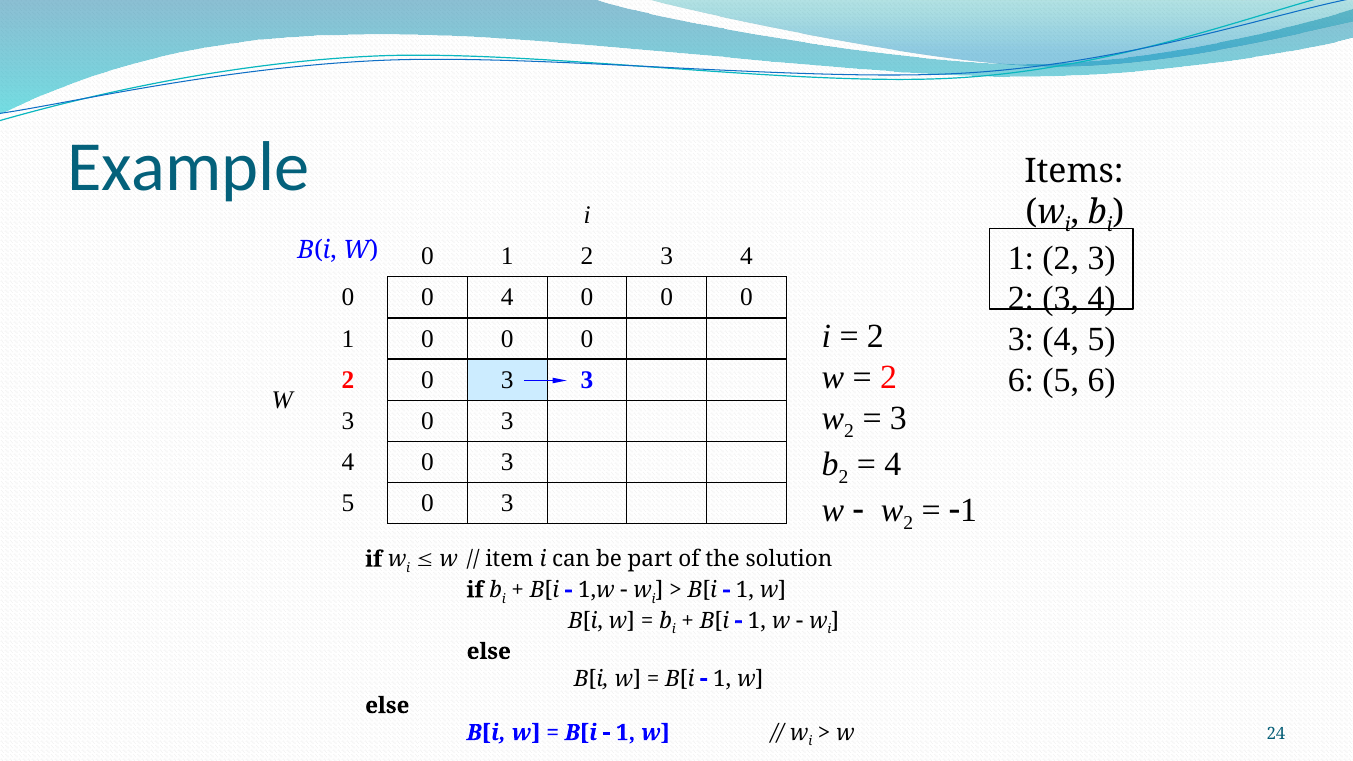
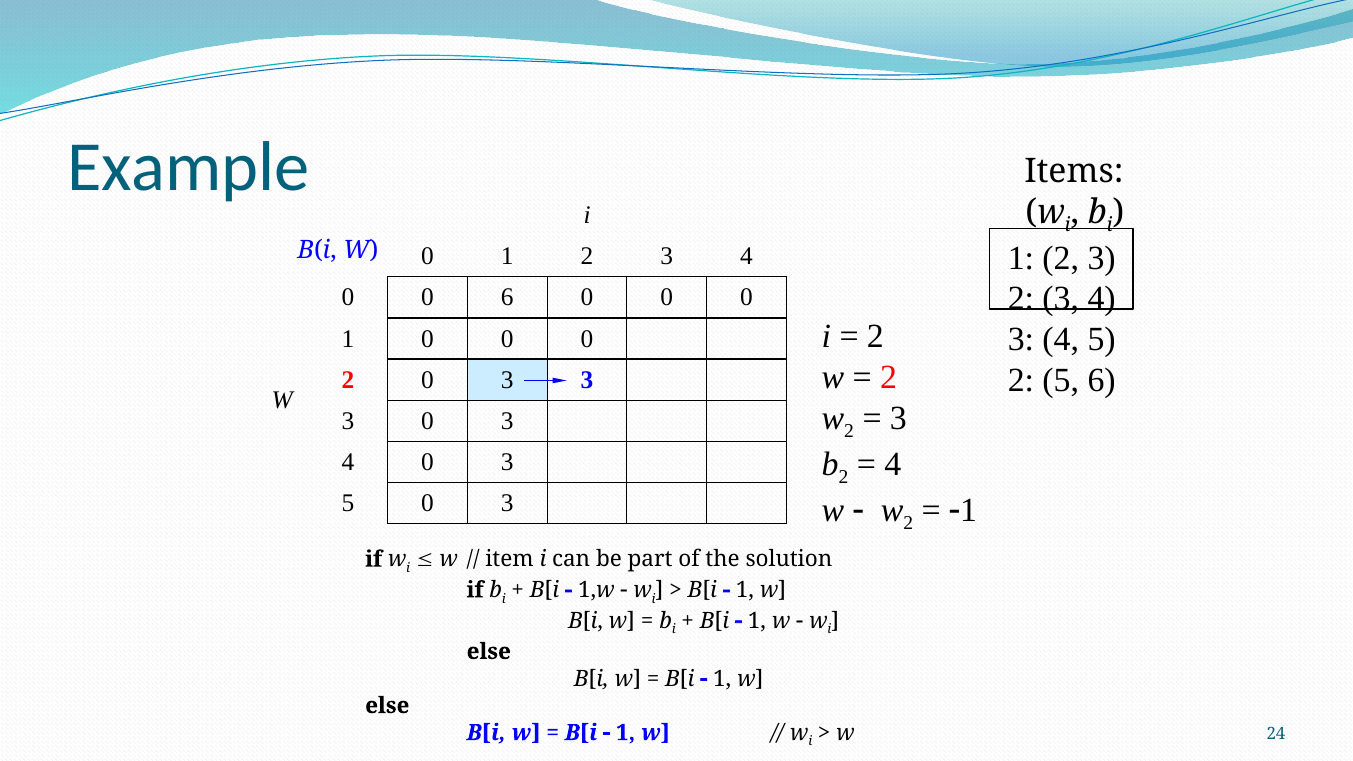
0 4: 4 -> 6
6 at (1021, 380): 6 -> 2
